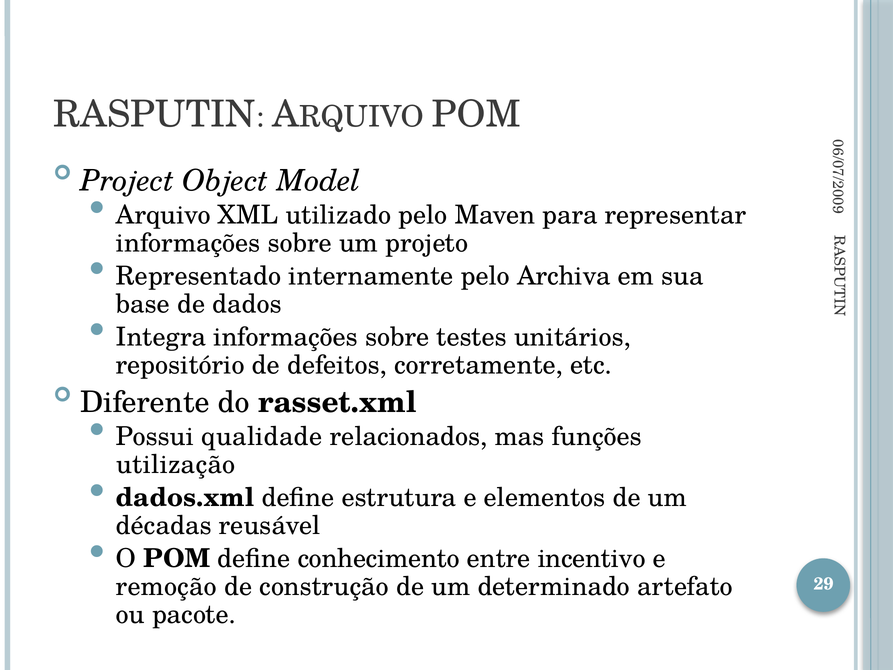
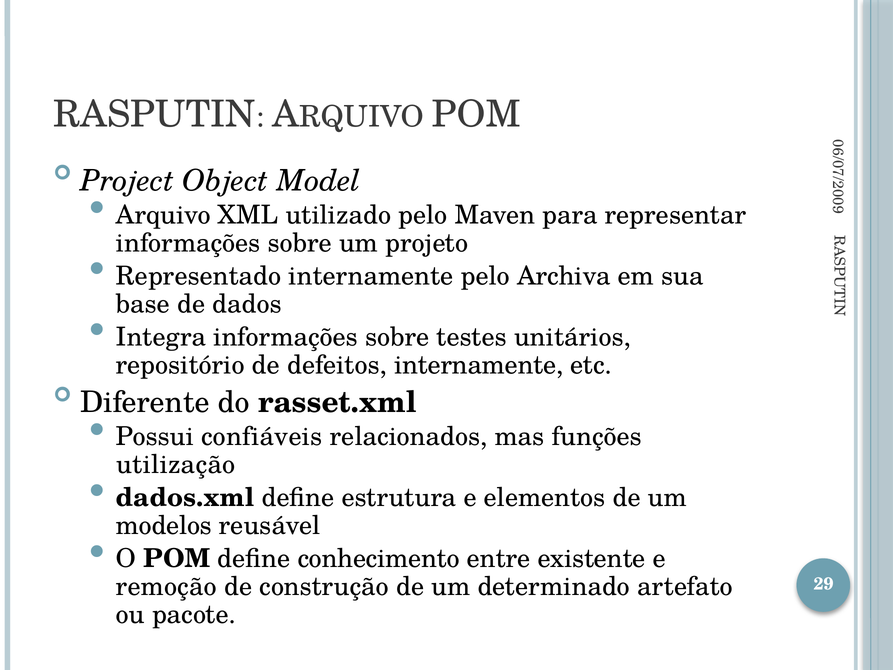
defeitos corretamente: corretamente -> internamente
qualidade: qualidade -> confiáveis
décadas: décadas -> modelos
incentivo: incentivo -> existente
